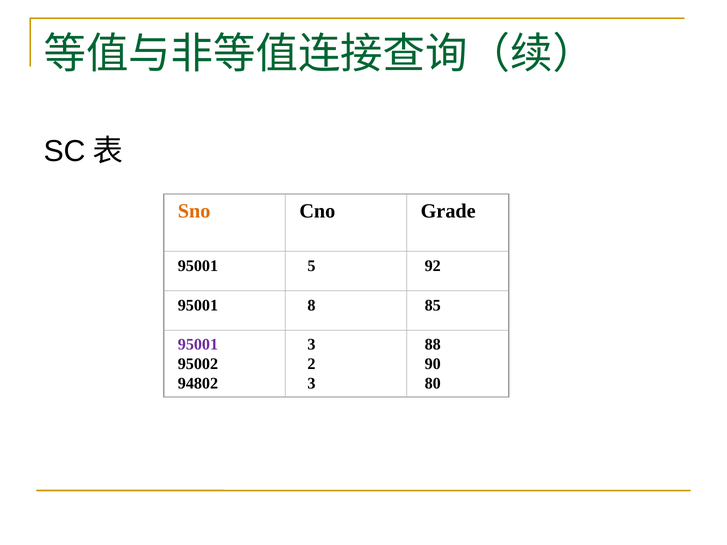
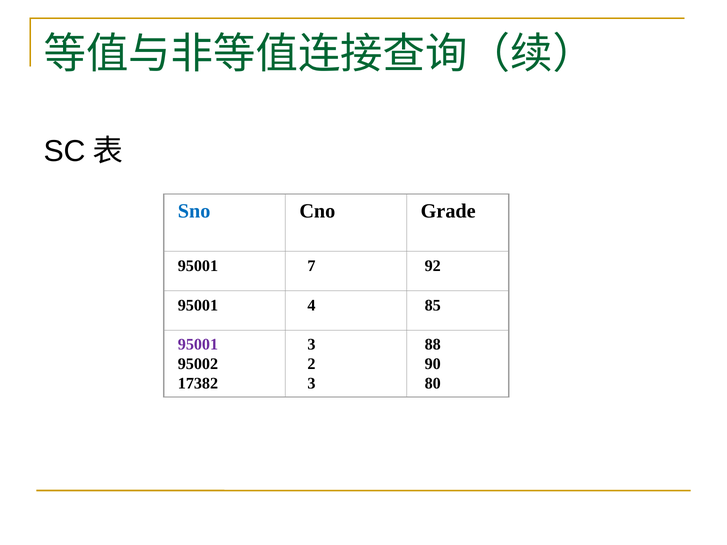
Sno colour: orange -> blue
5: 5 -> 7
8: 8 -> 4
94802: 94802 -> 17382
